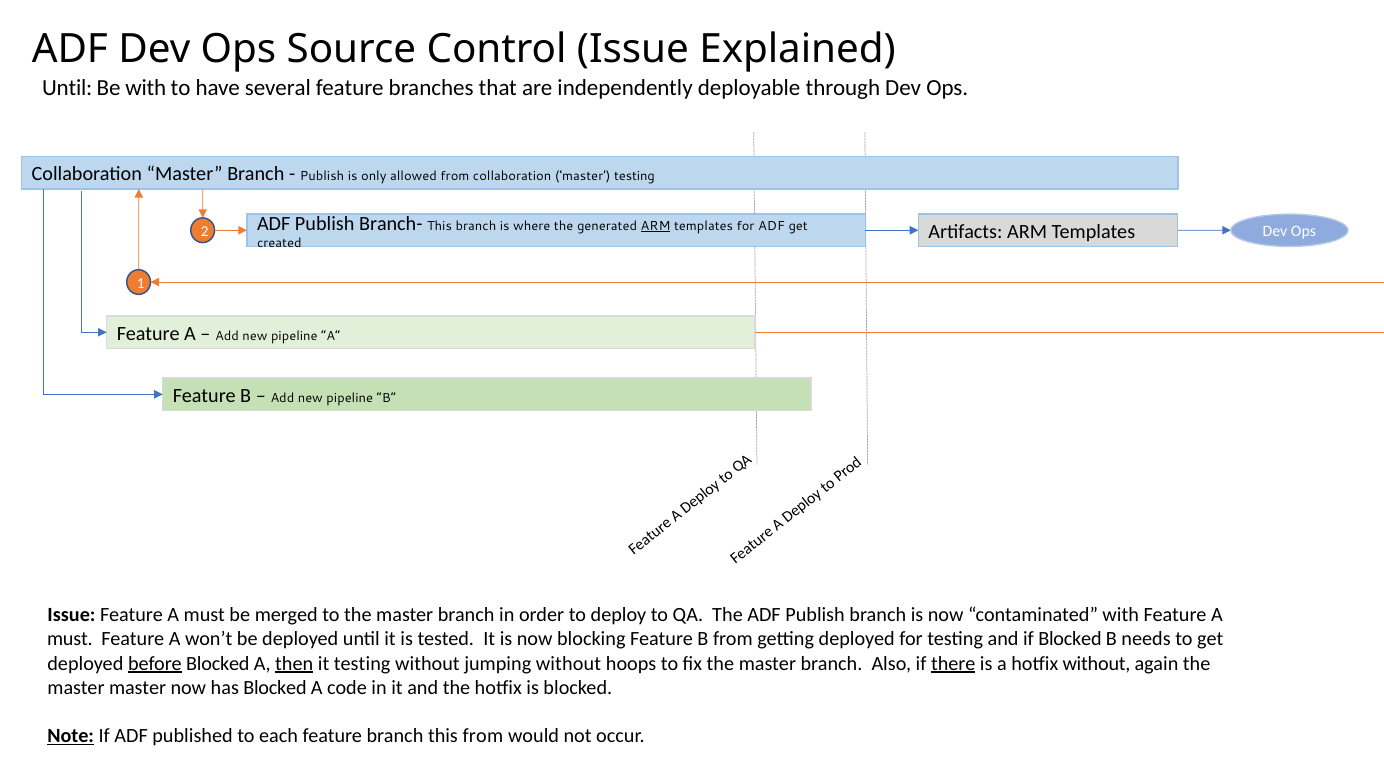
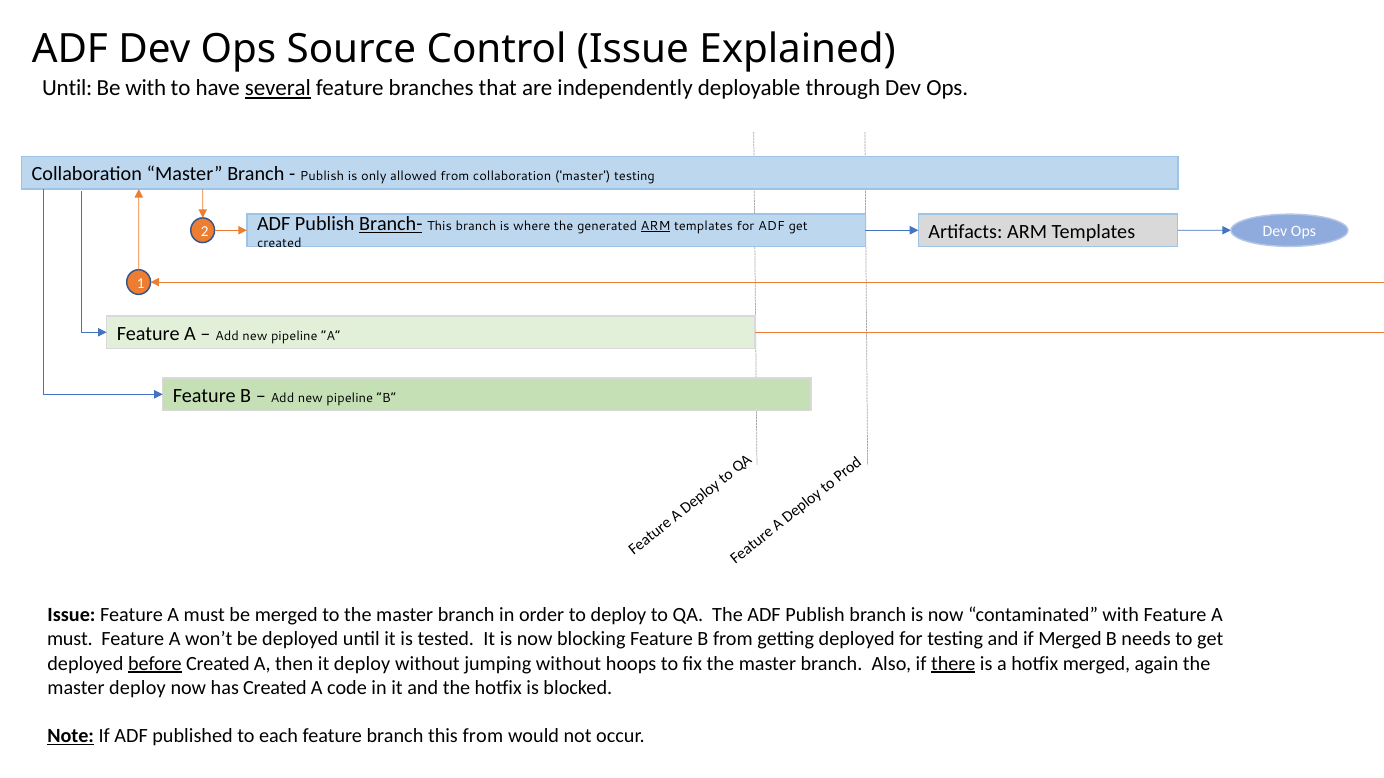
several underline: none -> present
Branch- underline: none -> present
if Blocked: Blocked -> Merged
before Blocked: Blocked -> Created
then underline: present -> none
it testing: testing -> deploy
hotfix without: without -> merged
master master: master -> deploy
has Blocked: Blocked -> Created
